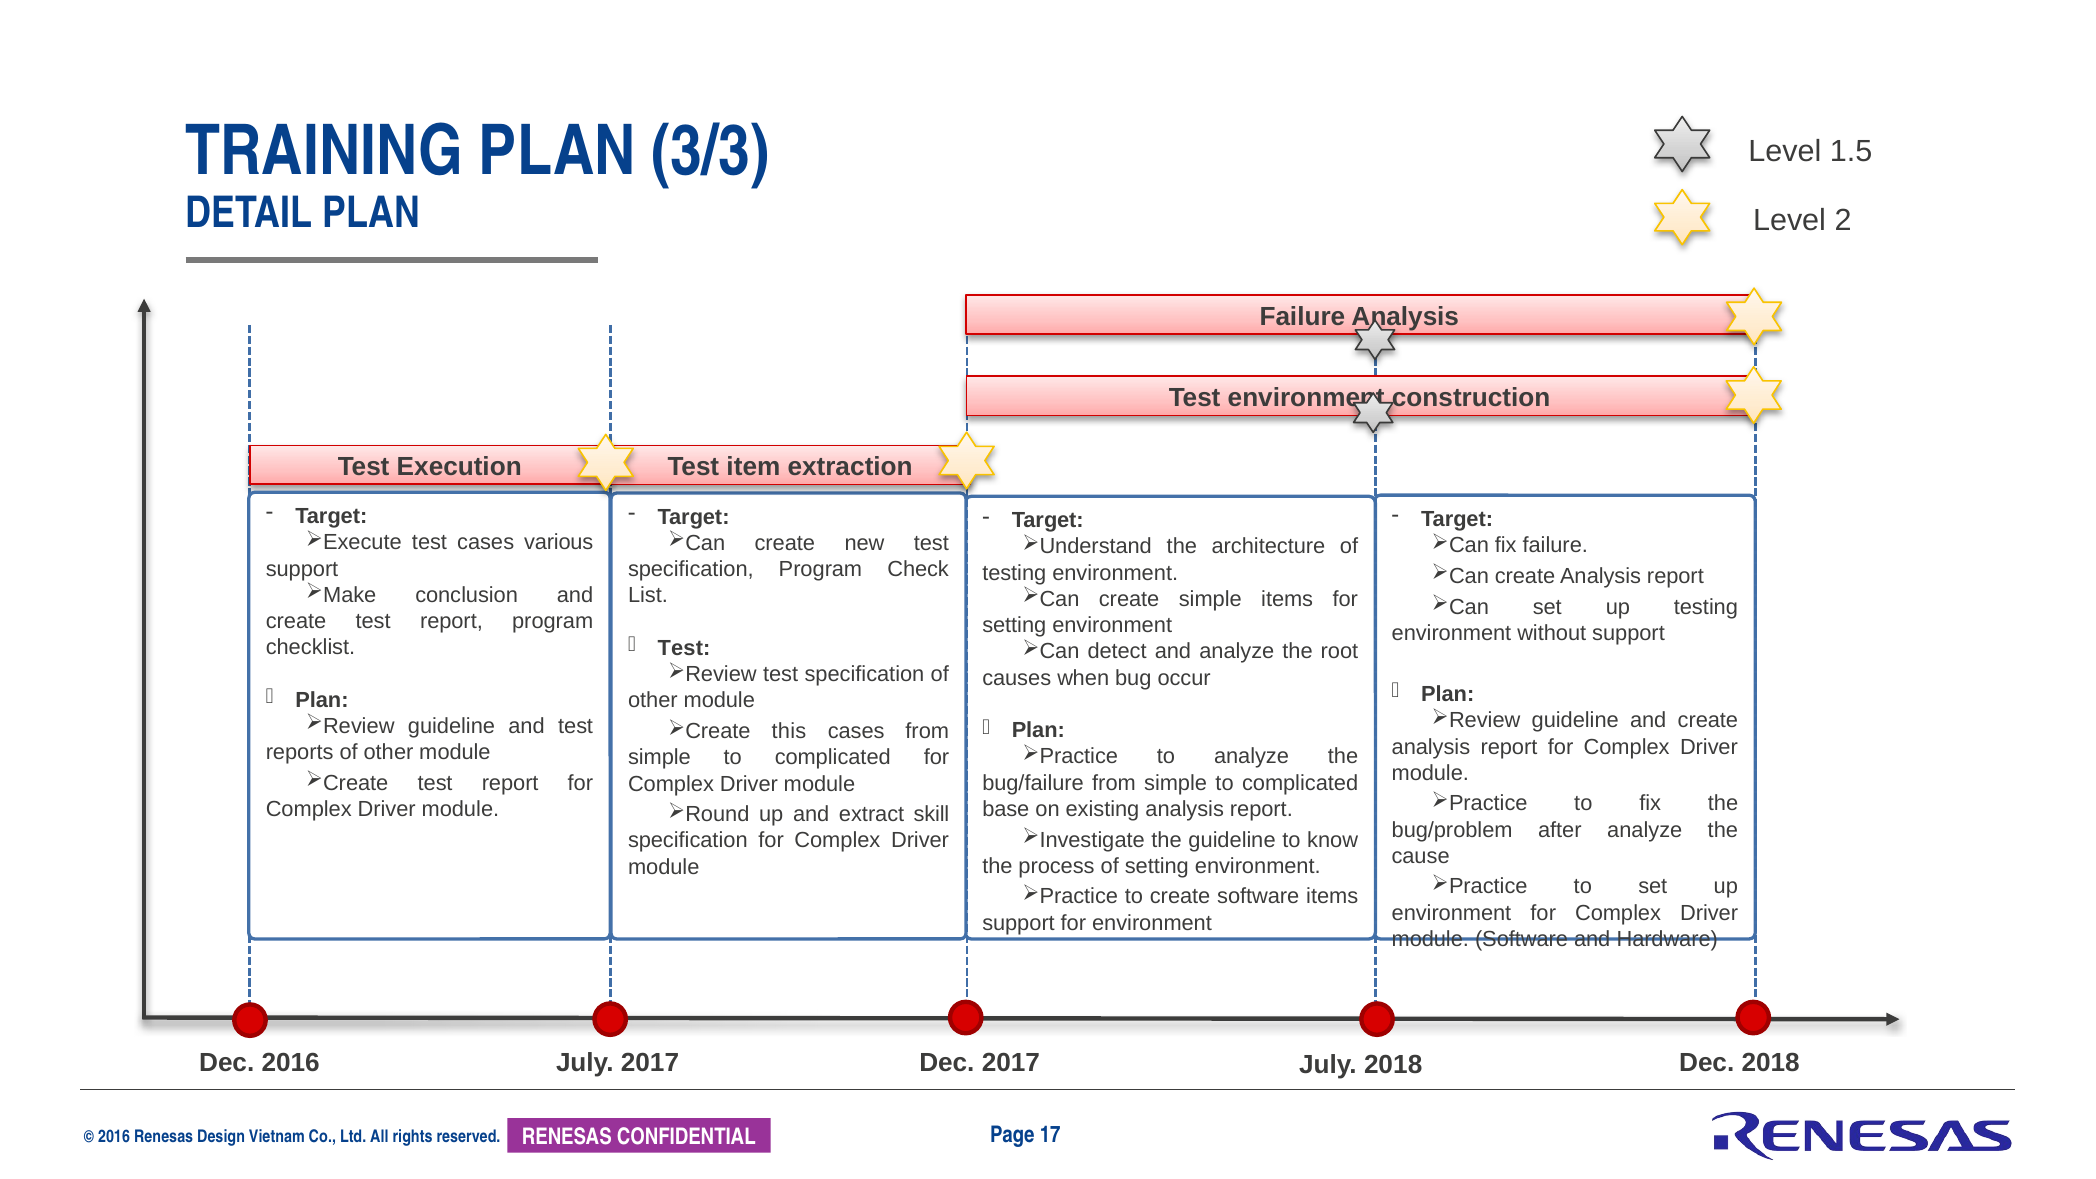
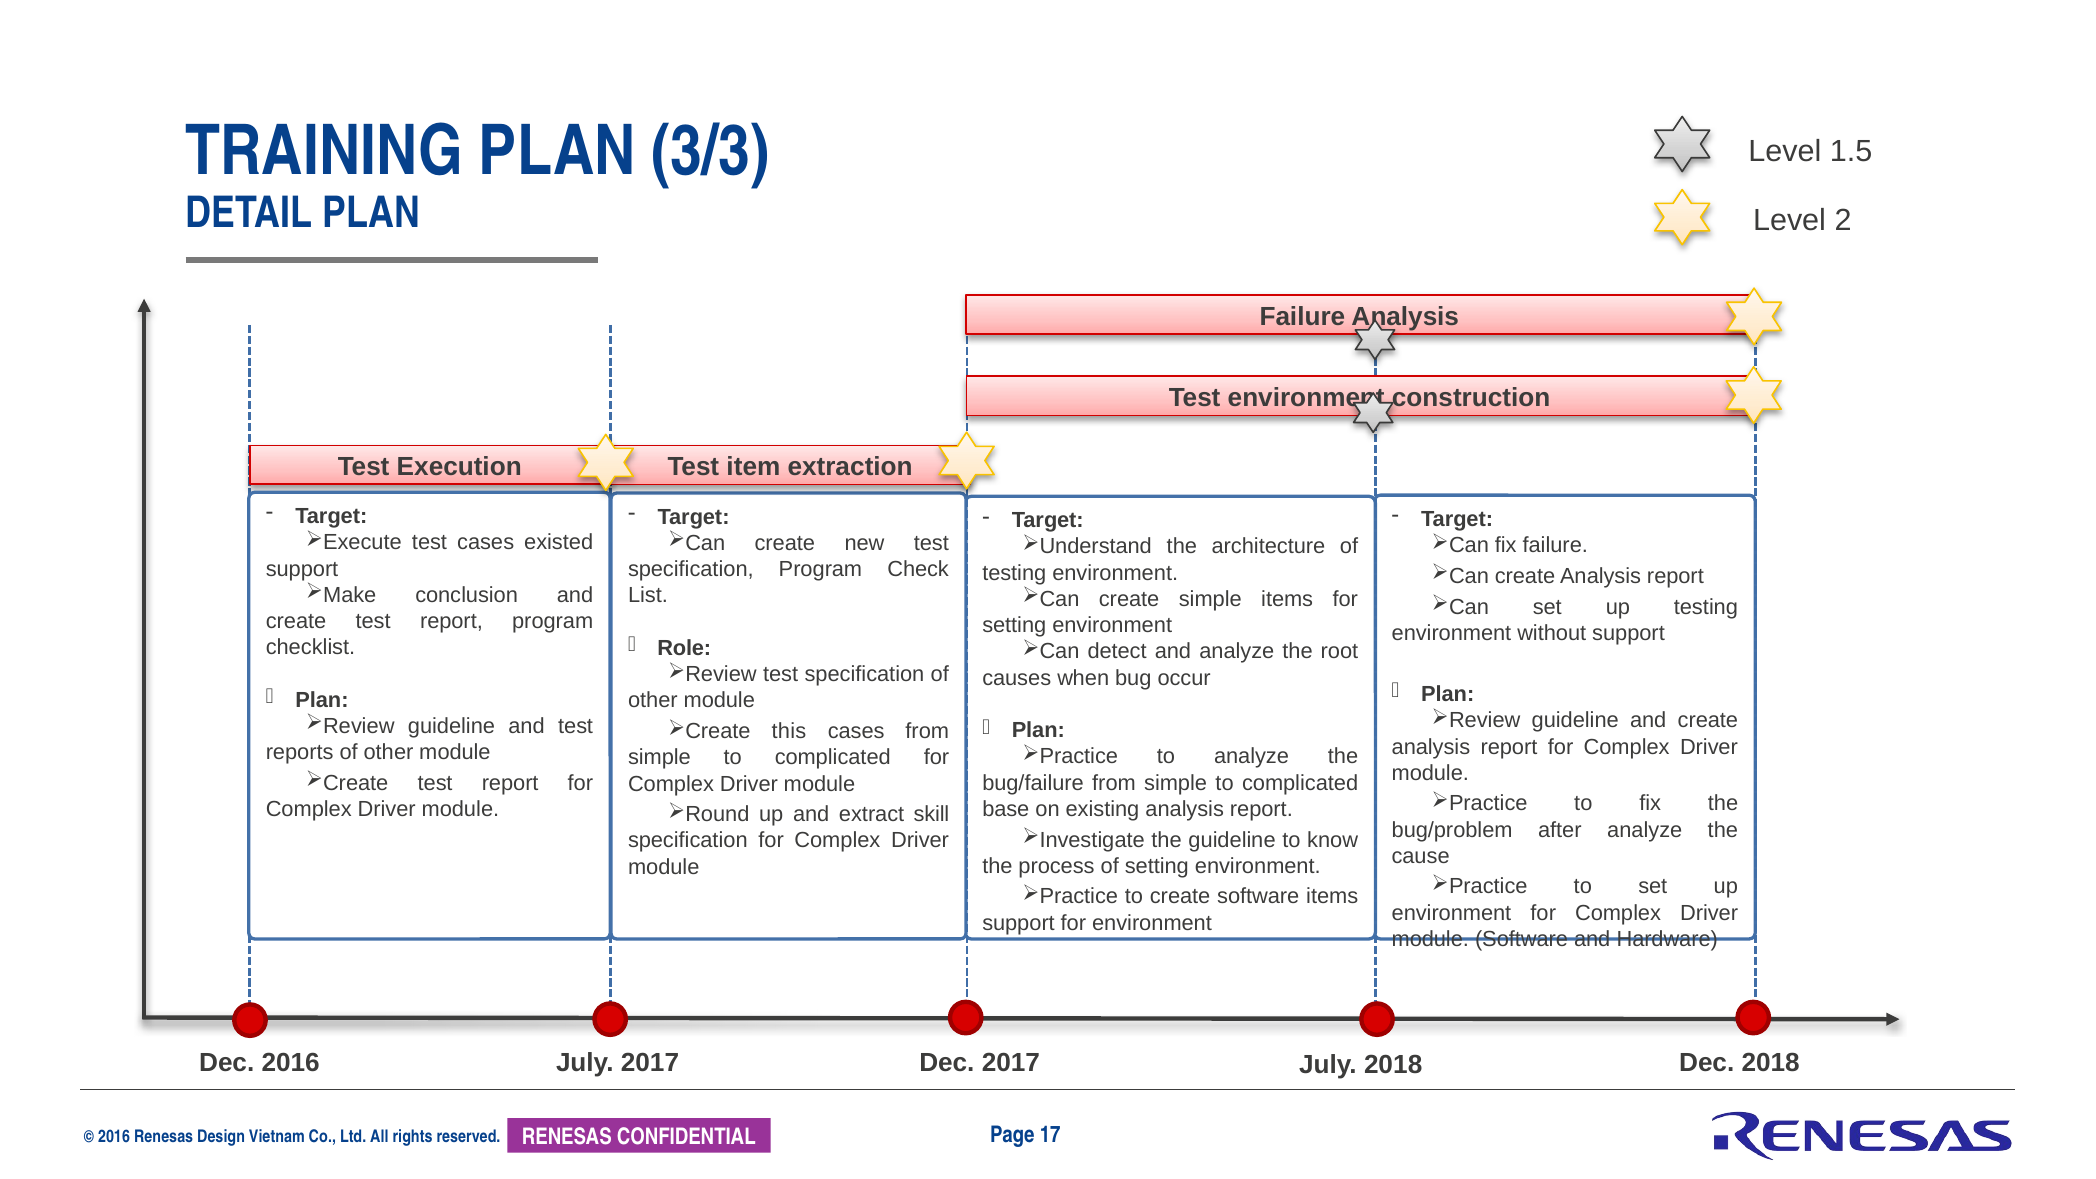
various: various -> existed
Test at (684, 648): Test -> Role
